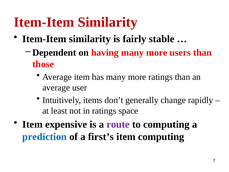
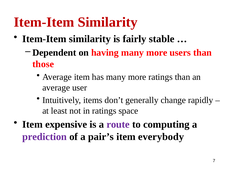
prediction colour: blue -> purple
first’s: first’s -> pair’s
item computing: computing -> everybody
